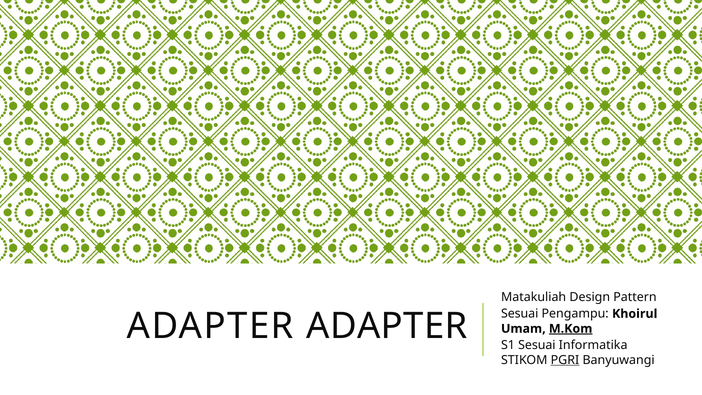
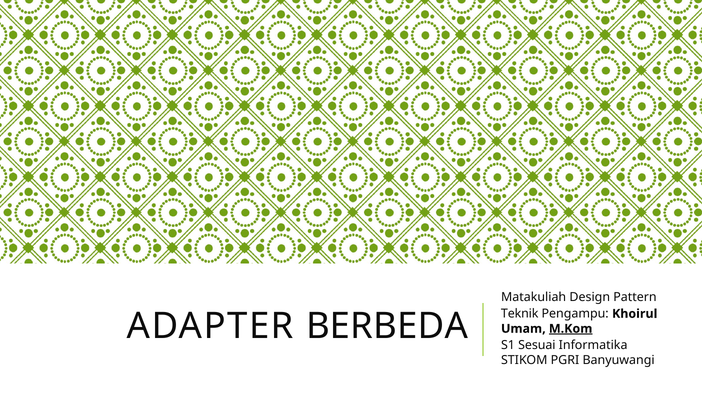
Sesuai at (520, 314): Sesuai -> Teknik
ADAPTER ADAPTER: ADAPTER -> BERBEDA
PGRI underline: present -> none
